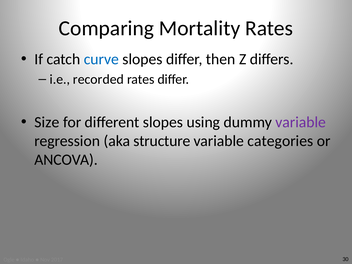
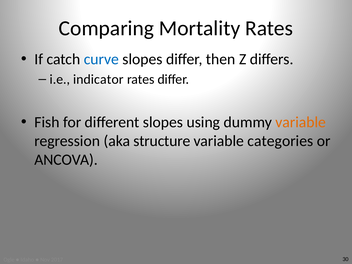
recorded: recorded -> indicator
Size: Size -> Fish
variable at (301, 122) colour: purple -> orange
